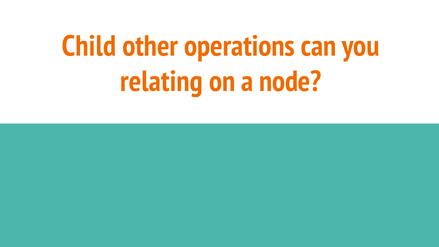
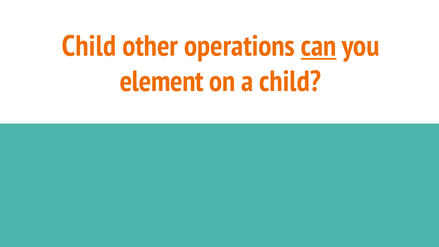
can underline: none -> present
relating: relating -> element
a node: node -> child
